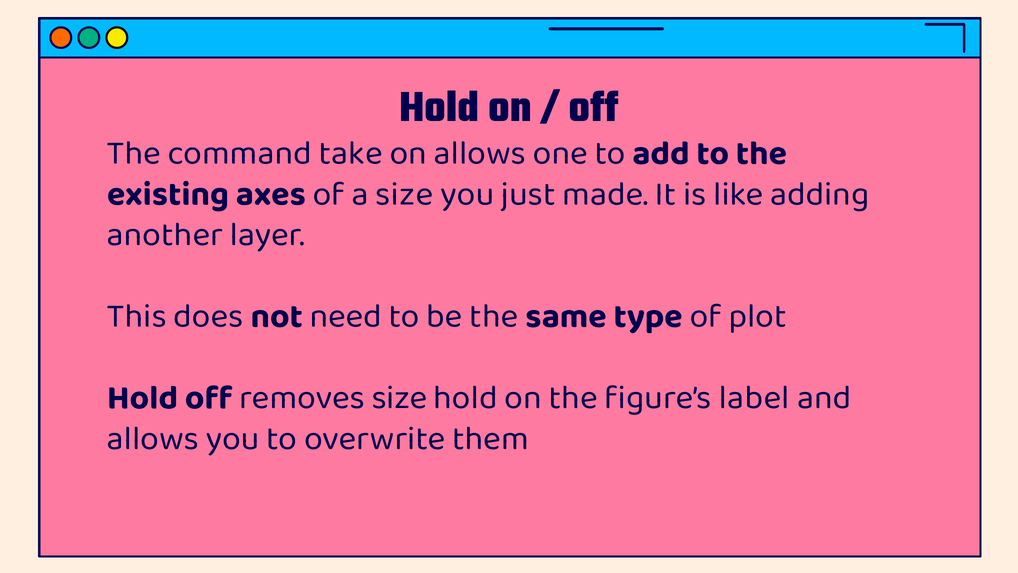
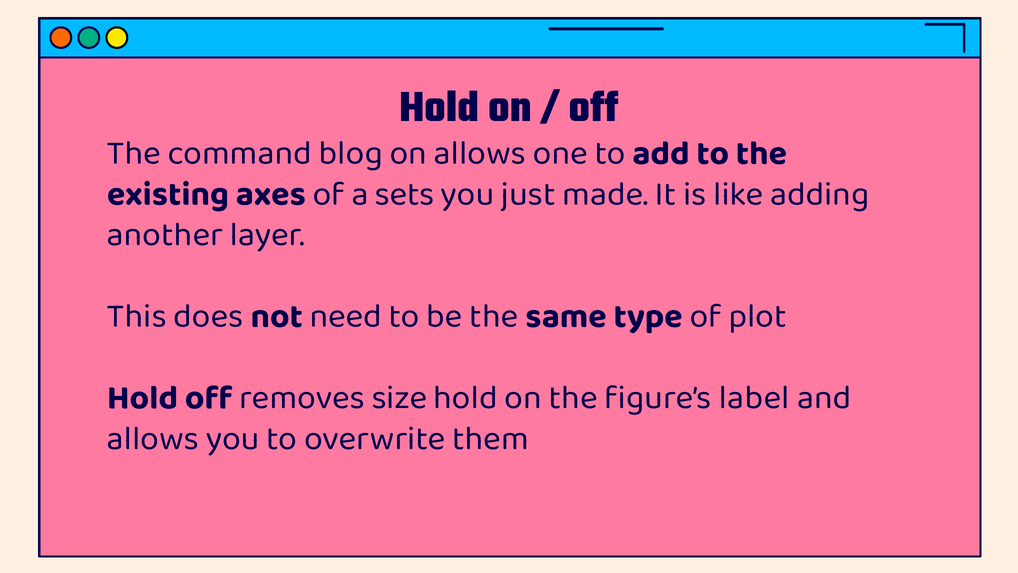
take: take -> blog
a size: size -> sets
